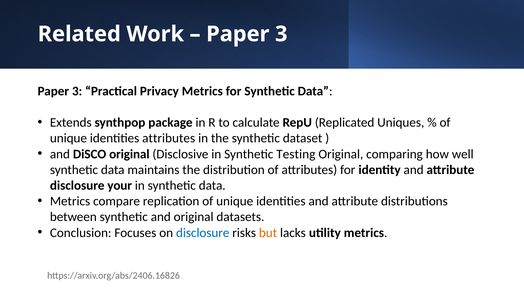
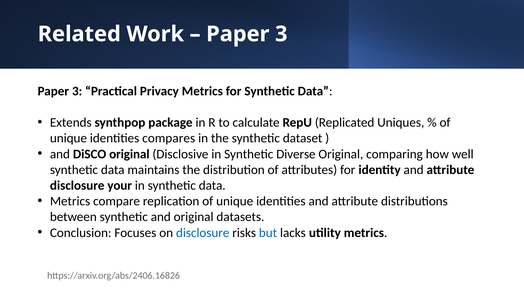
identities attributes: attributes -> compares
Testing: Testing -> Diverse
but colour: orange -> blue
